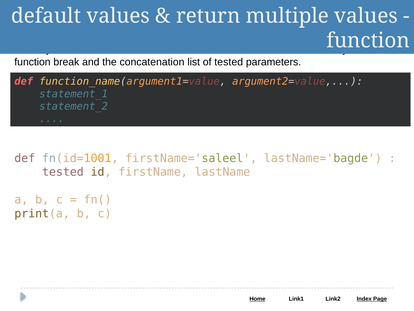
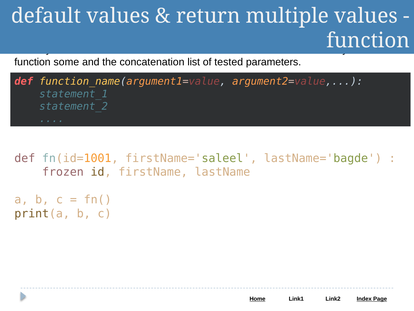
break: break -> some
tested at (63, 172): tested -> frozen
